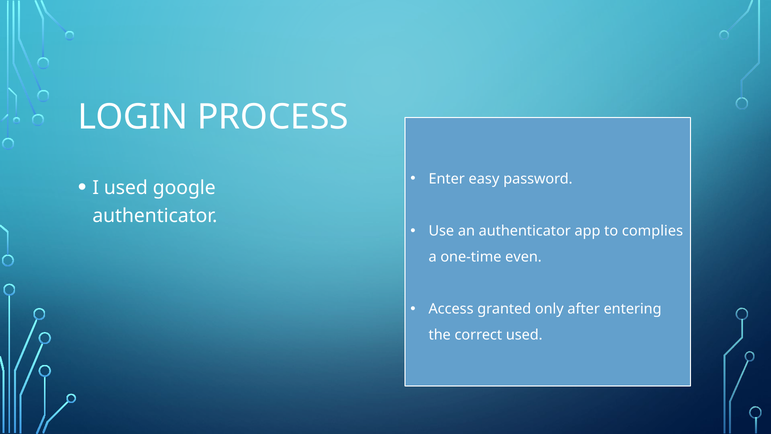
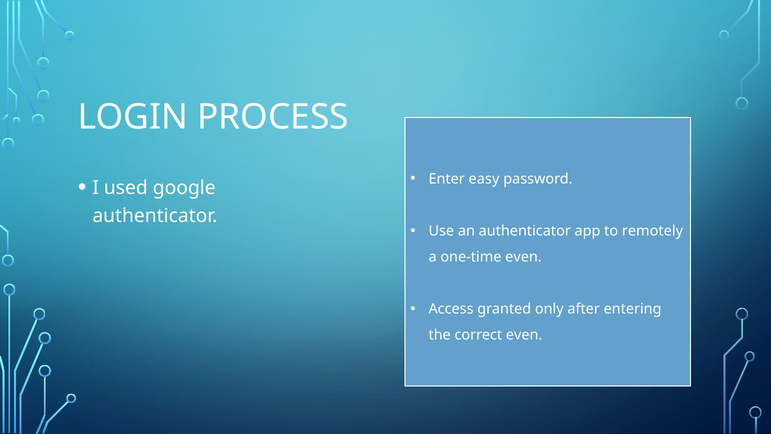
complies: complies -> remotely
correct used: used -> even
